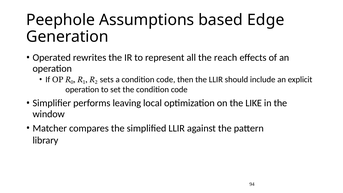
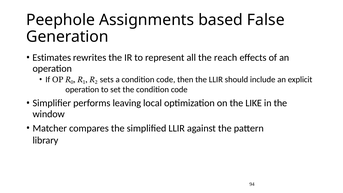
Assumptions: Assumptions -> Assignments
Edge: Edge -> False
Operated: Operated -> Estimates
